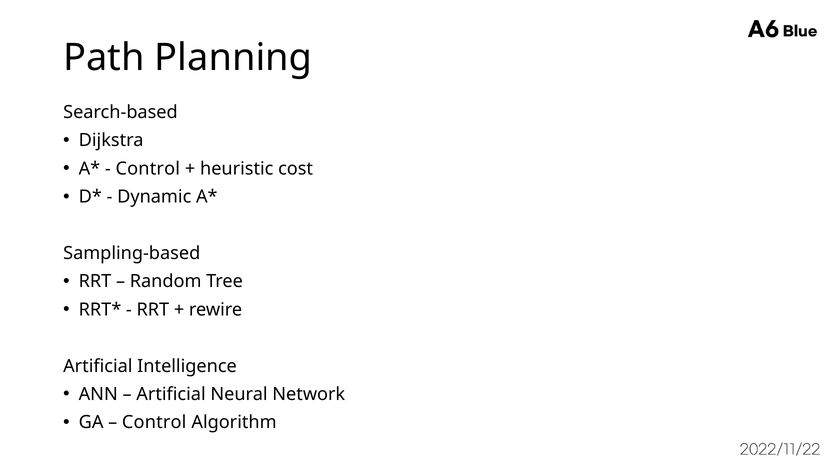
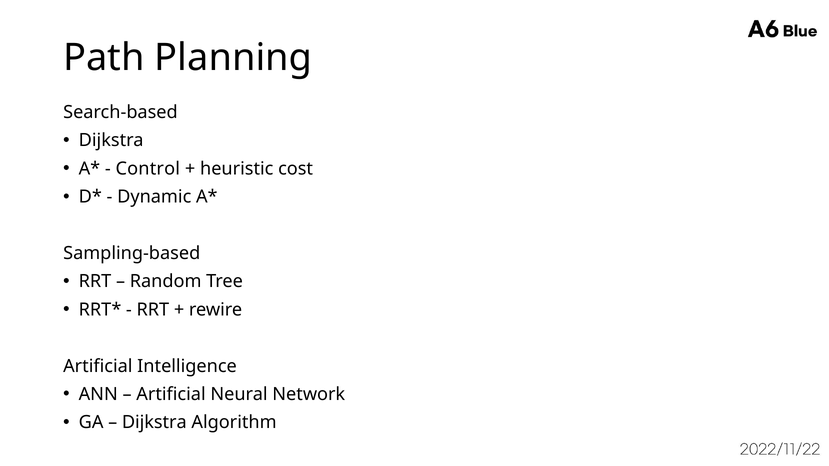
Control at (154, 423): Control -> Dijkstra
